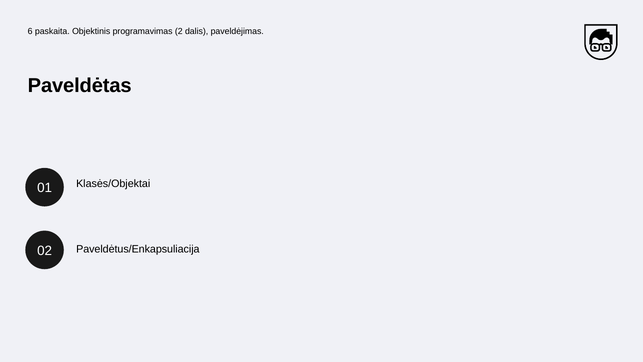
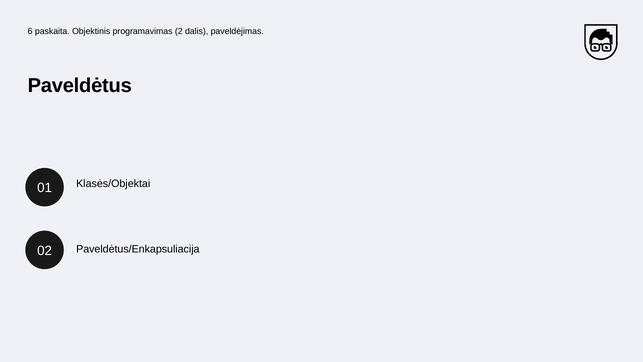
Paveldėtas: Paveldėtas -> Paveldėtus
